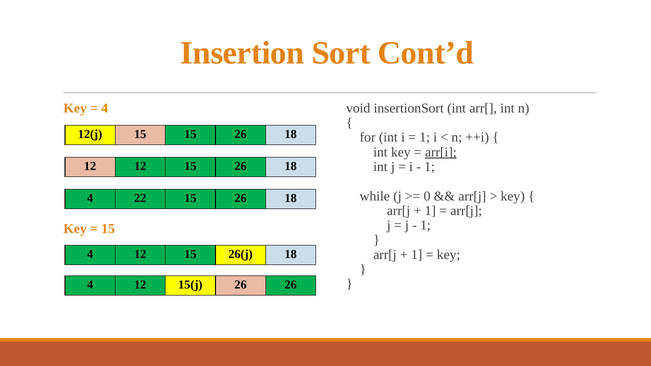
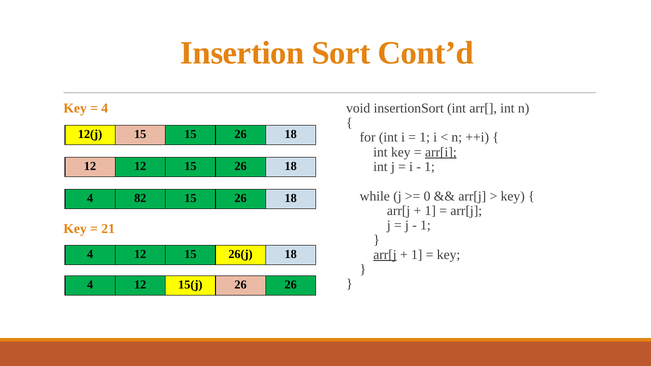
22: 22 -> 82
15 at (108, 229): 15 -> 21
arr[j at (385, 255) underline: none -> present
